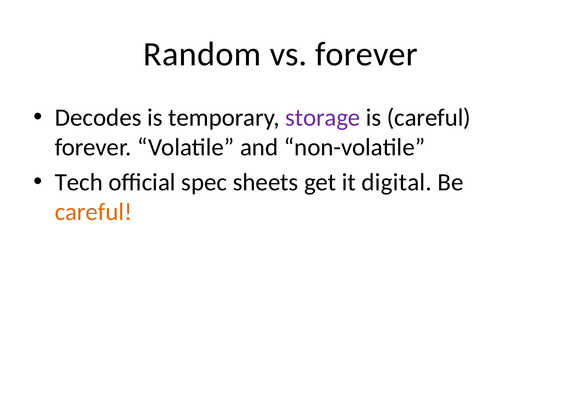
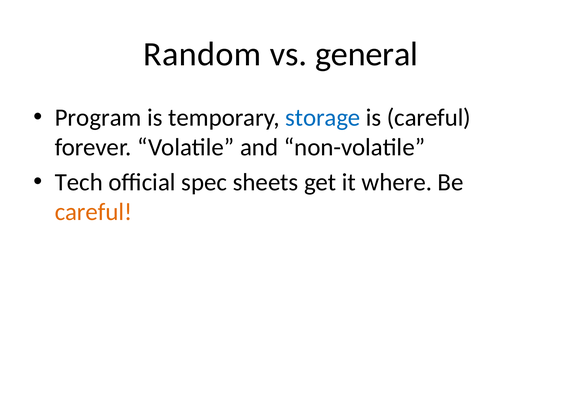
vs forever: forever -> general
Decodes: Decodes -> Program
storage colour: purple -> blue
digital: digital -> where
